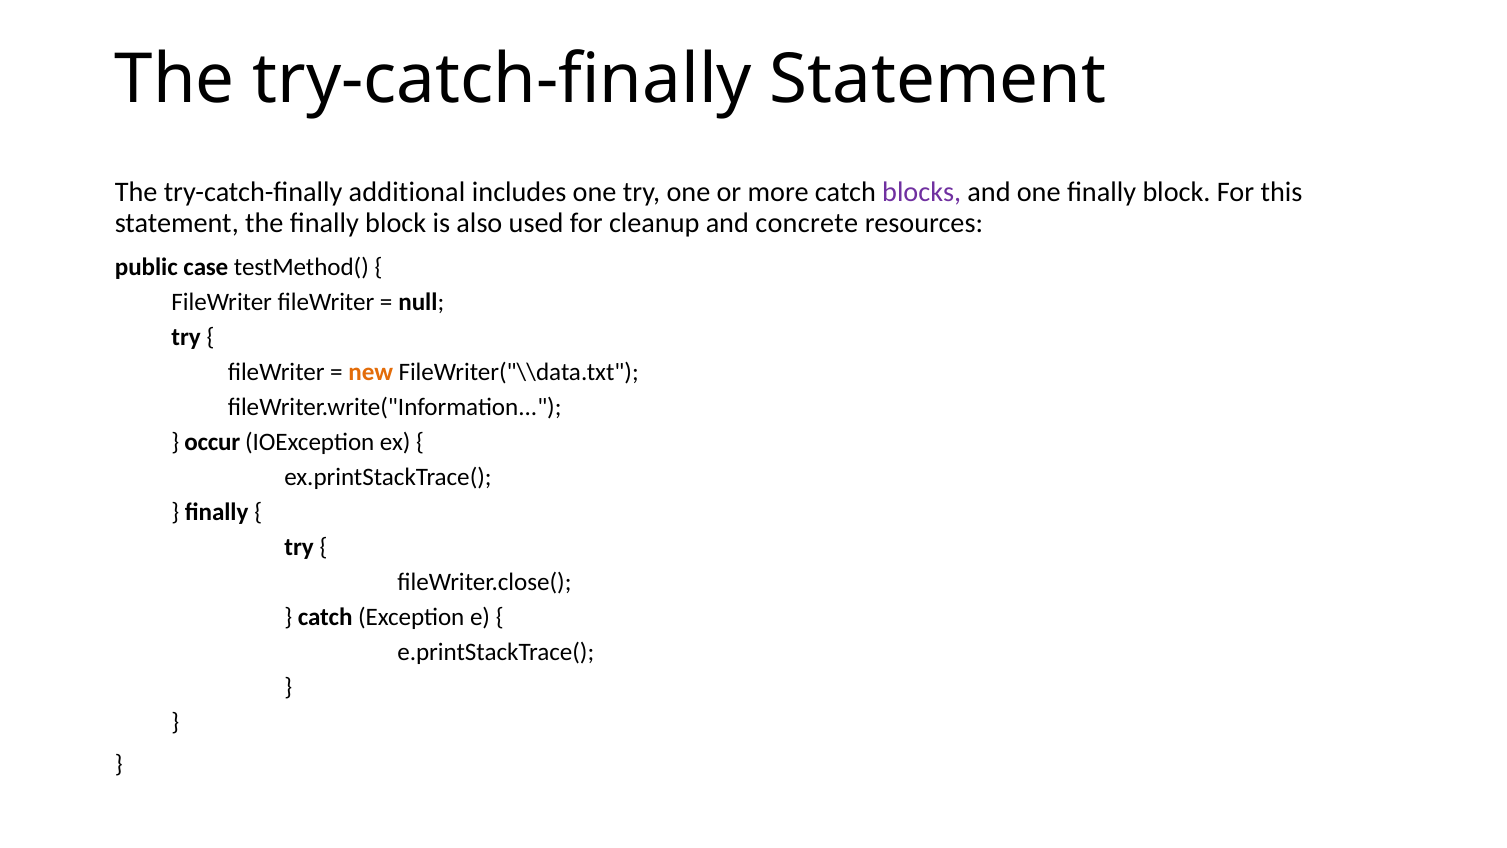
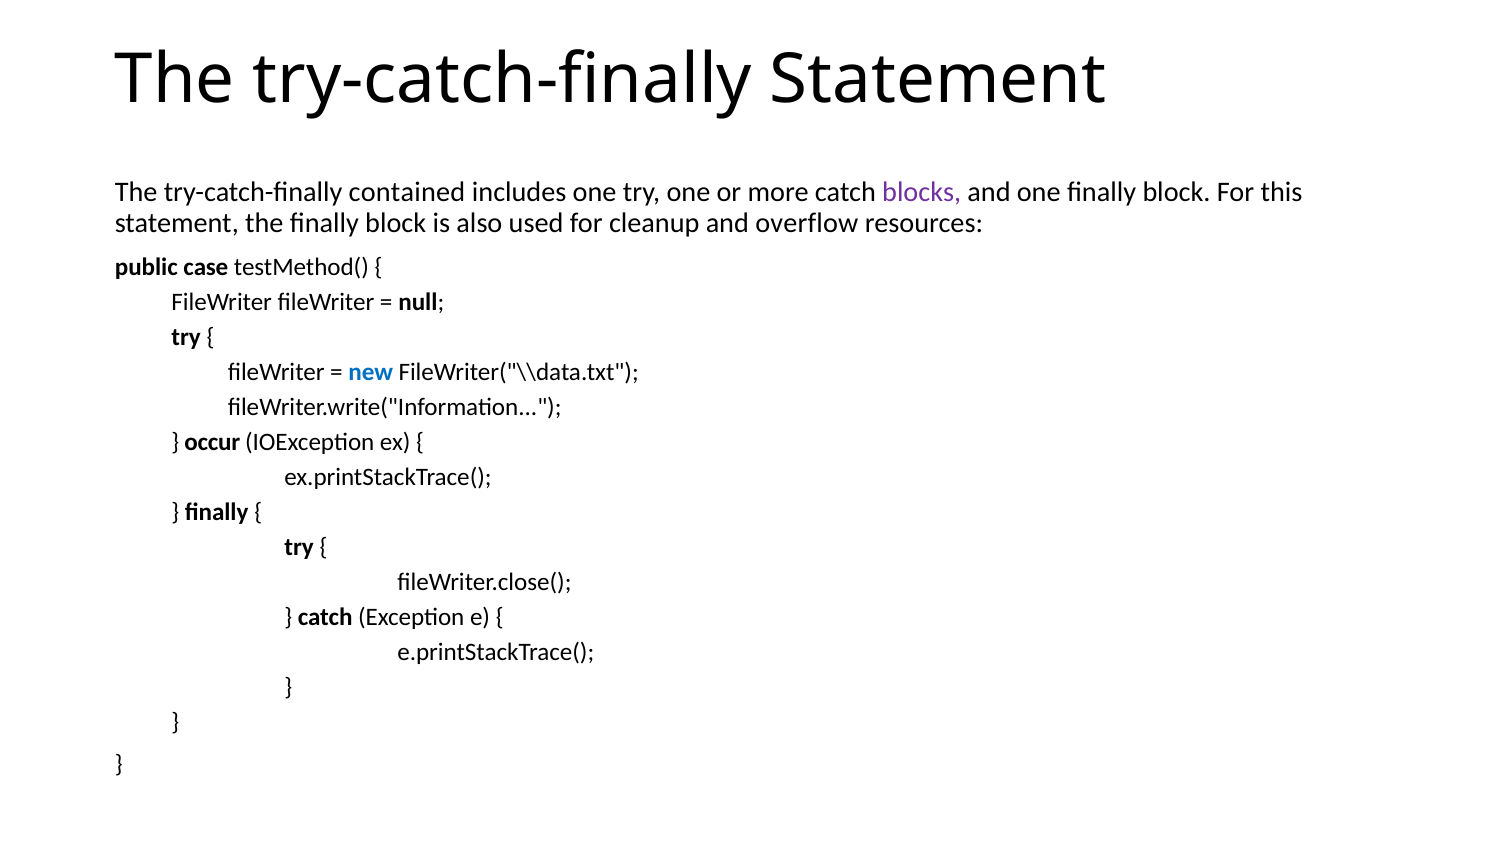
additional: additional -> contained
concrete: concrete -> overflow
new colour: orange -> blue
